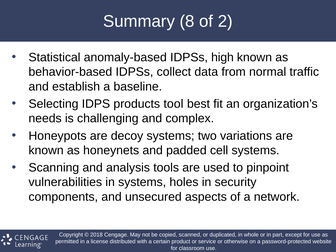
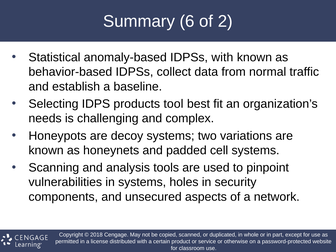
8: 8 -> 6
IDPSs high: high -> with
